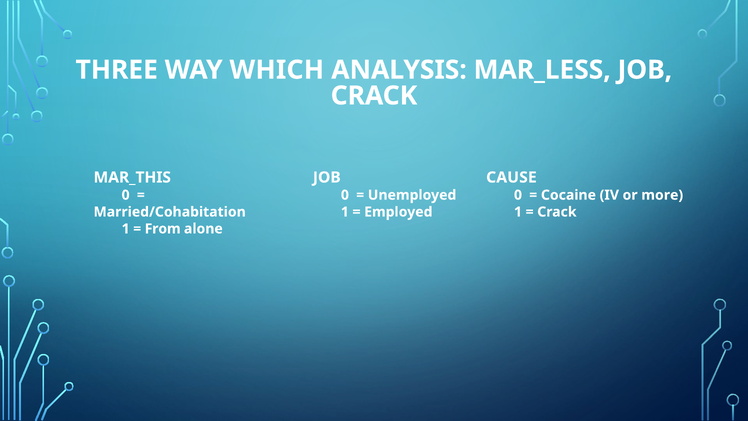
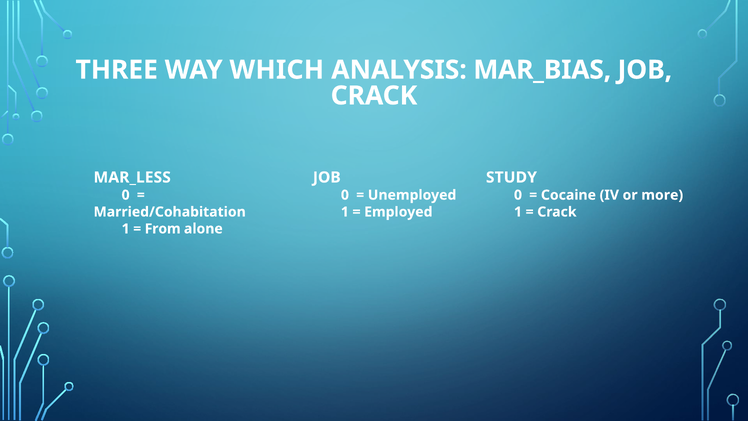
MAR_LESS: MAR_LESS -> MAR_BIAS
MAR_THIS: MAR_THIS -> MAR_LESS
CAUSE: CAUSE -> STUDY
